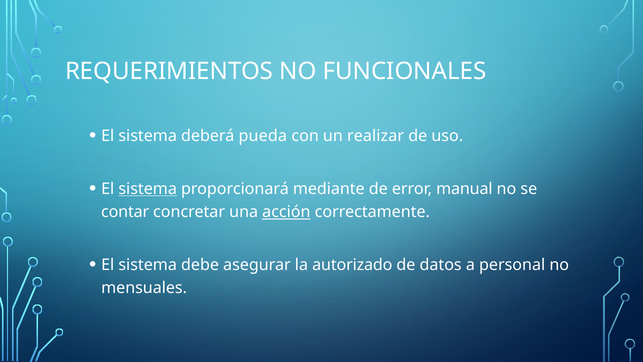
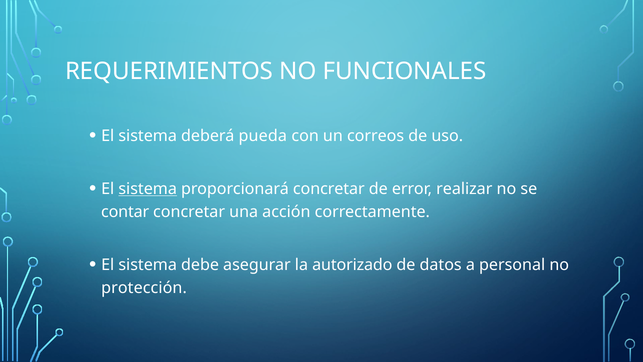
realizar: realizar -> correos
proporcionará mediante: mediante -> concretar
manual: manual -> realizar
acción underline: present -> none
mensuales: mensuales -> protección
